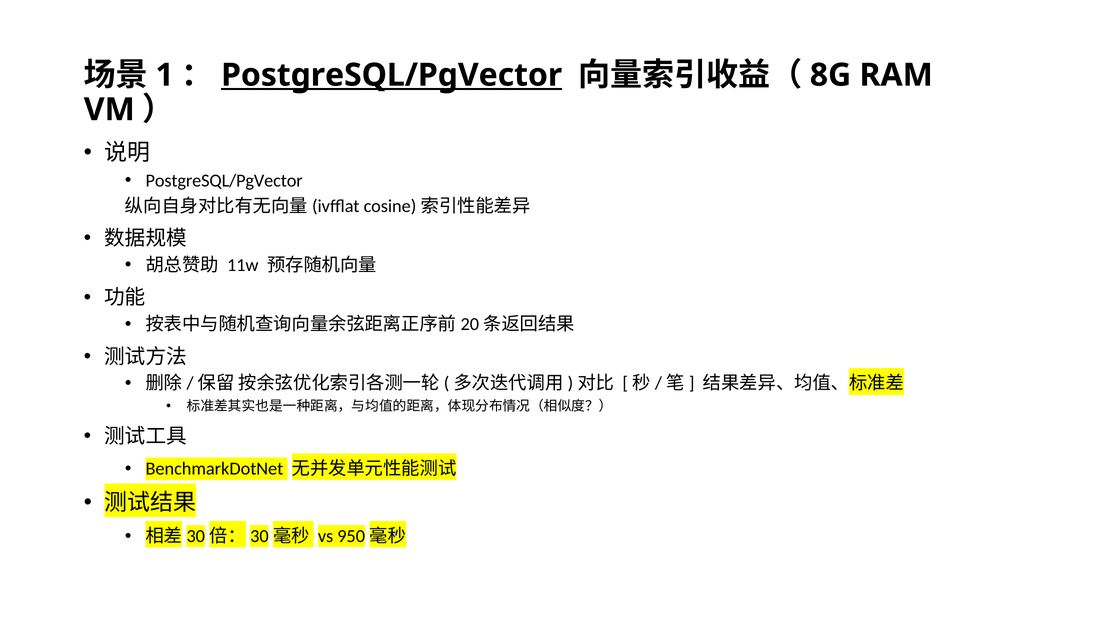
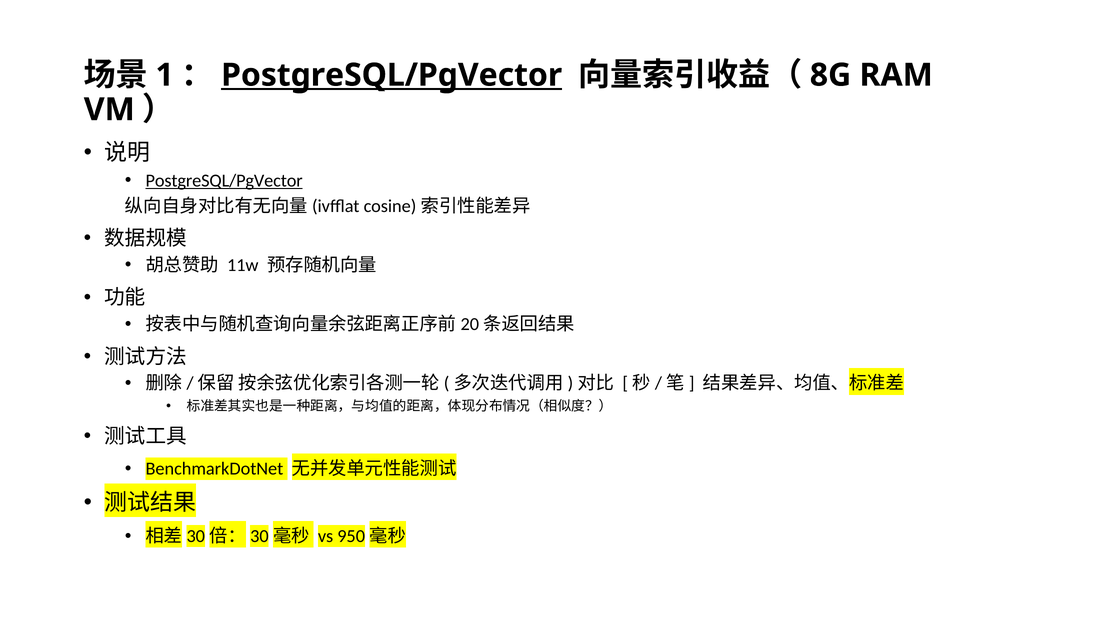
PostgreSQL/PgVector at (224, 181) underline: none -> present
